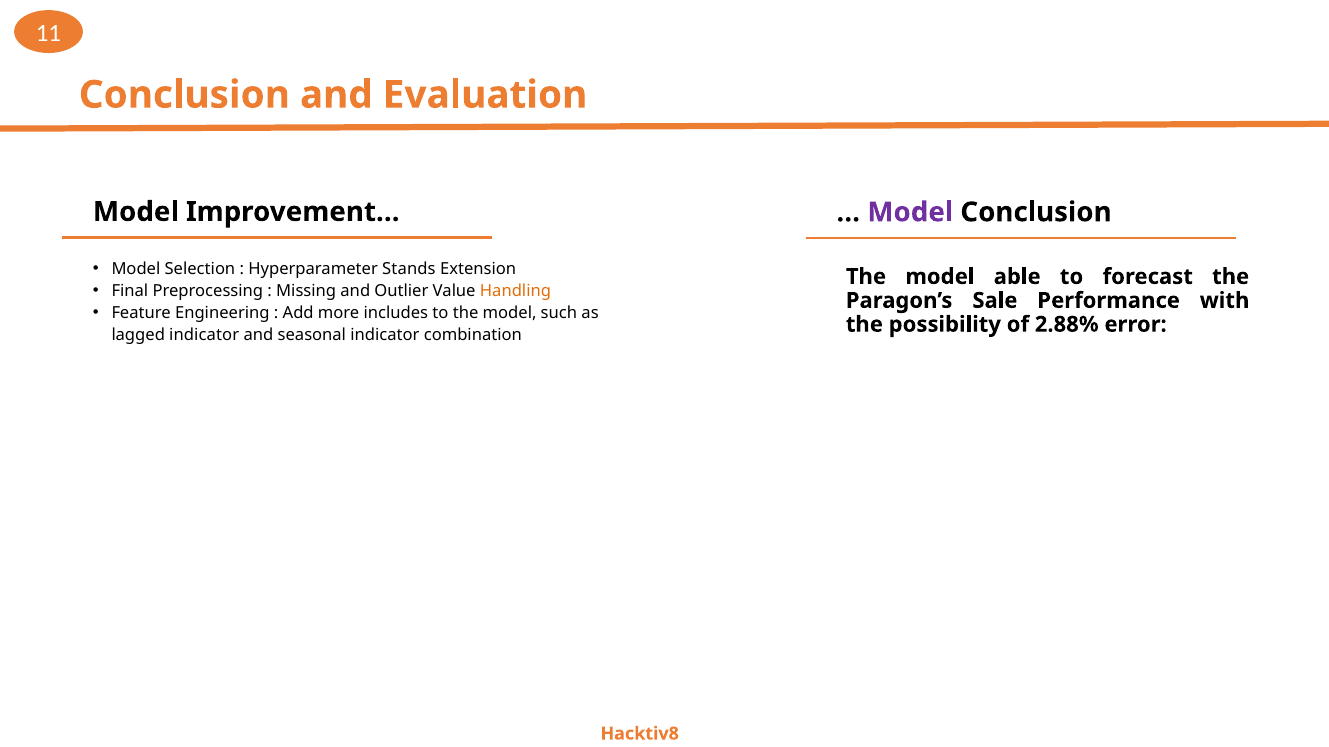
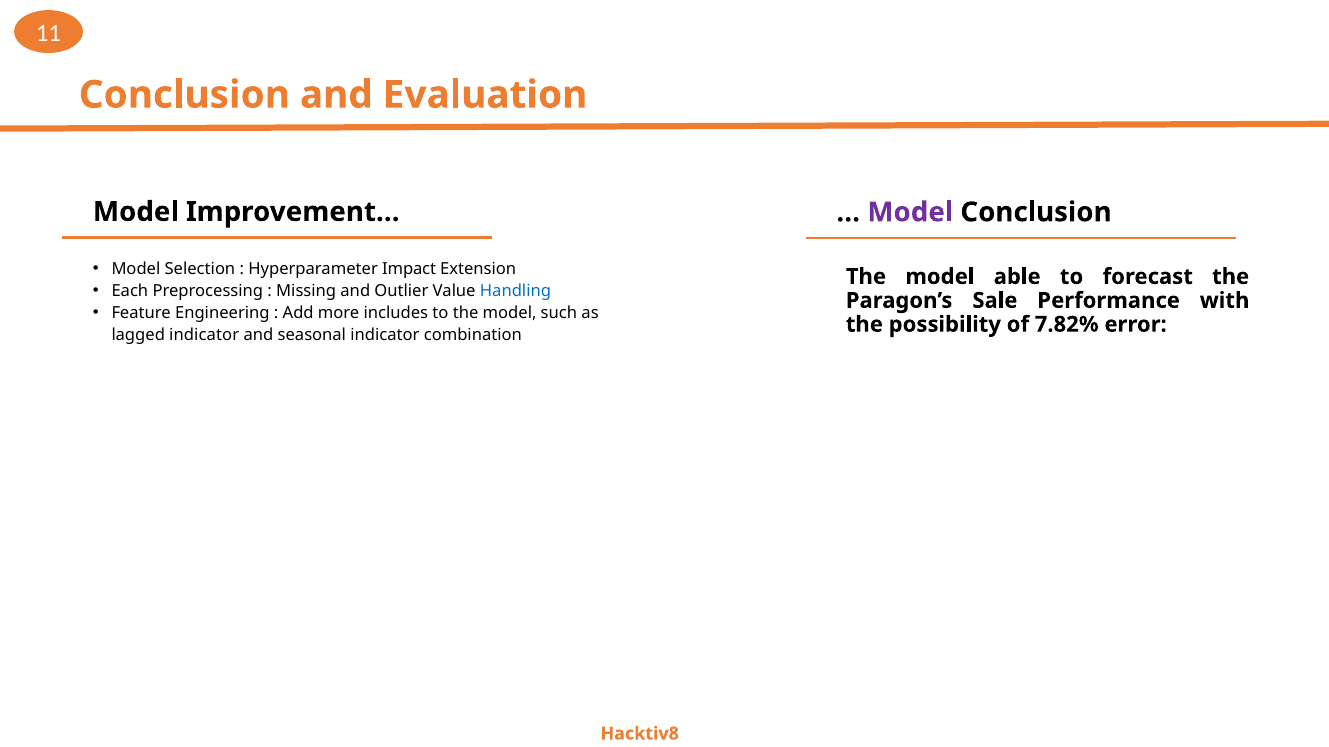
Stands: Stands -> Impact
Final: Final -> Each
Handling colour: orange -> blue
2.88%: 2.88% -> 7.82%
